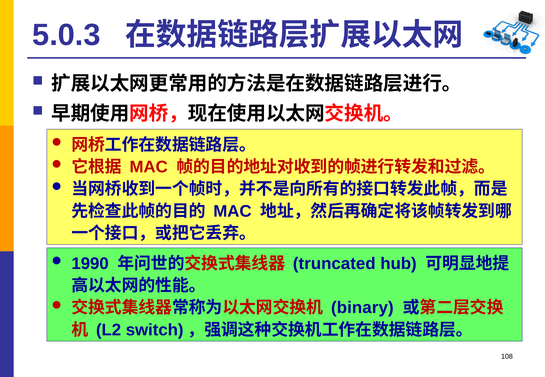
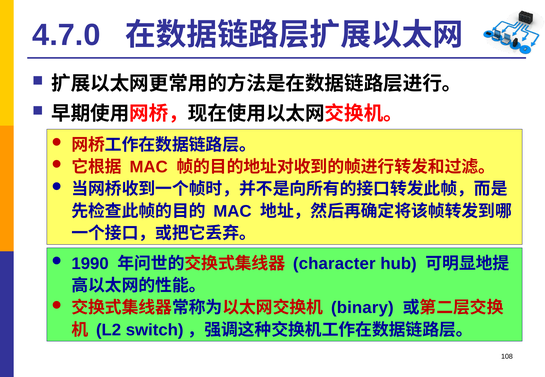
5.0.3: 5.0.3 -> 4.7.0
truncated: truncated -> character
